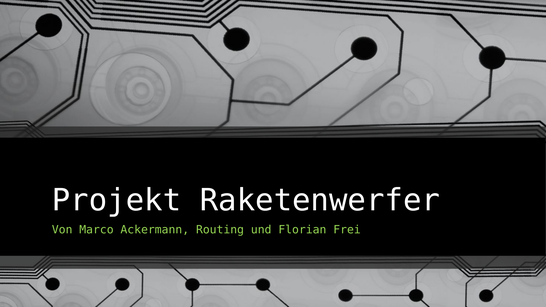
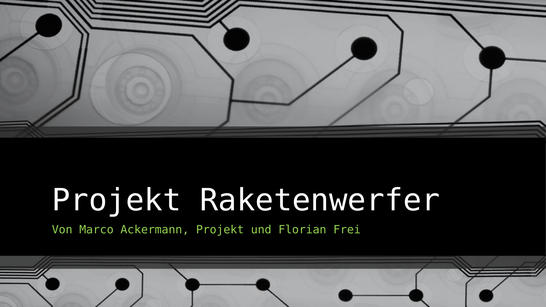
Ackermann Routing: Routing -> Projekt
